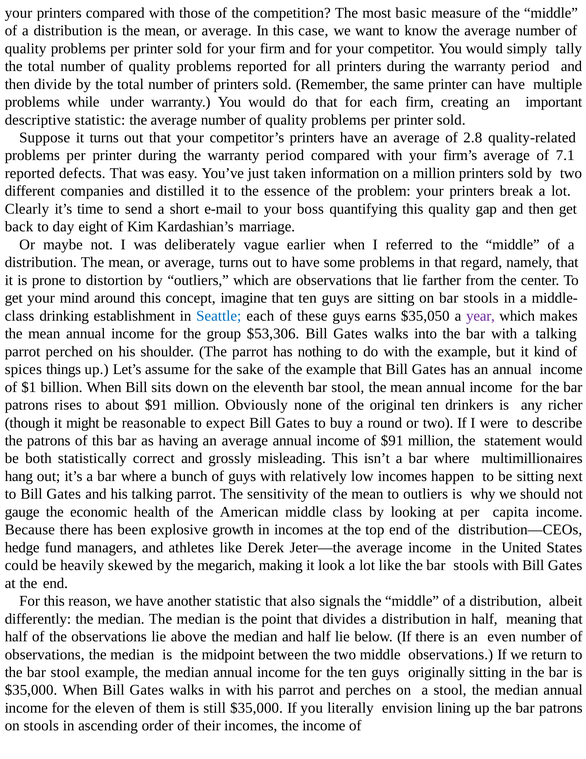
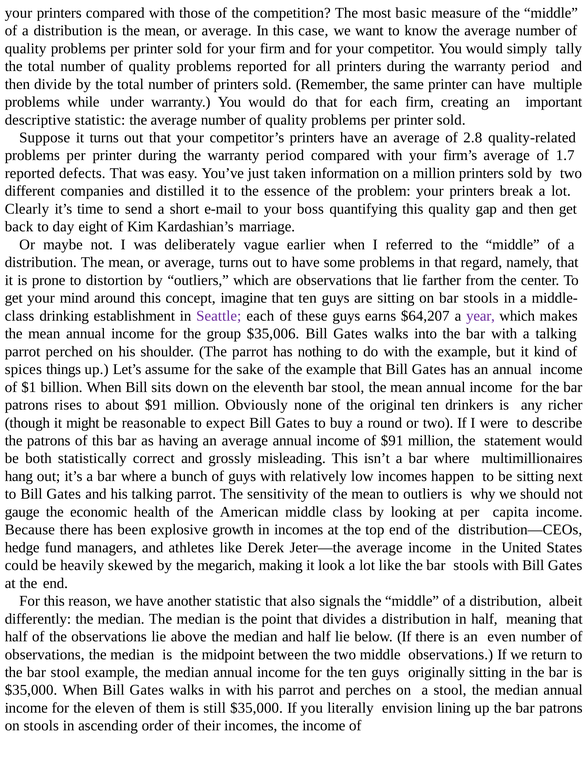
7.1: 7.1 -> 1.7
Seattle colour: blue -> purple
$35,050: $35,050 -> $64,207
$53,306: $53,306 -> $35,006
